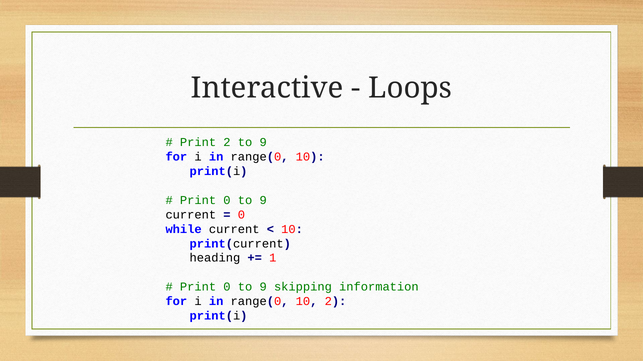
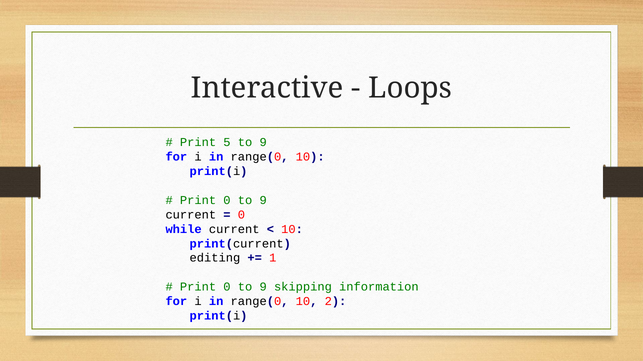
Print 2: 2 -> 5
heading: heading -> editing
